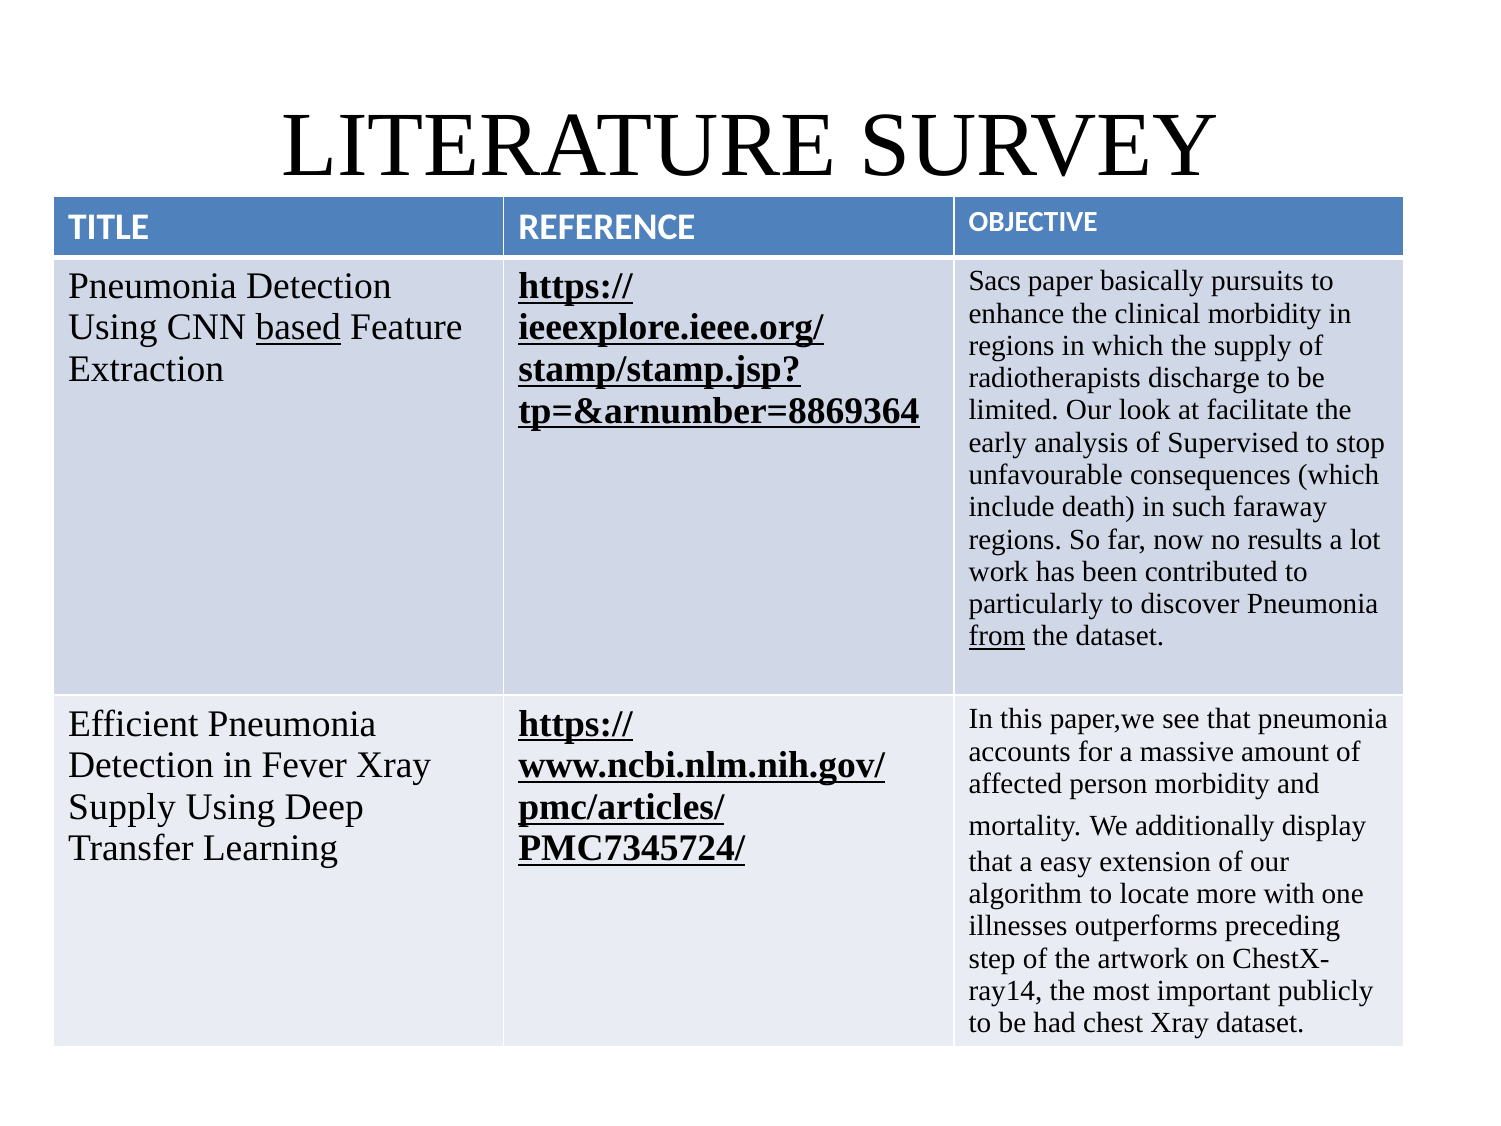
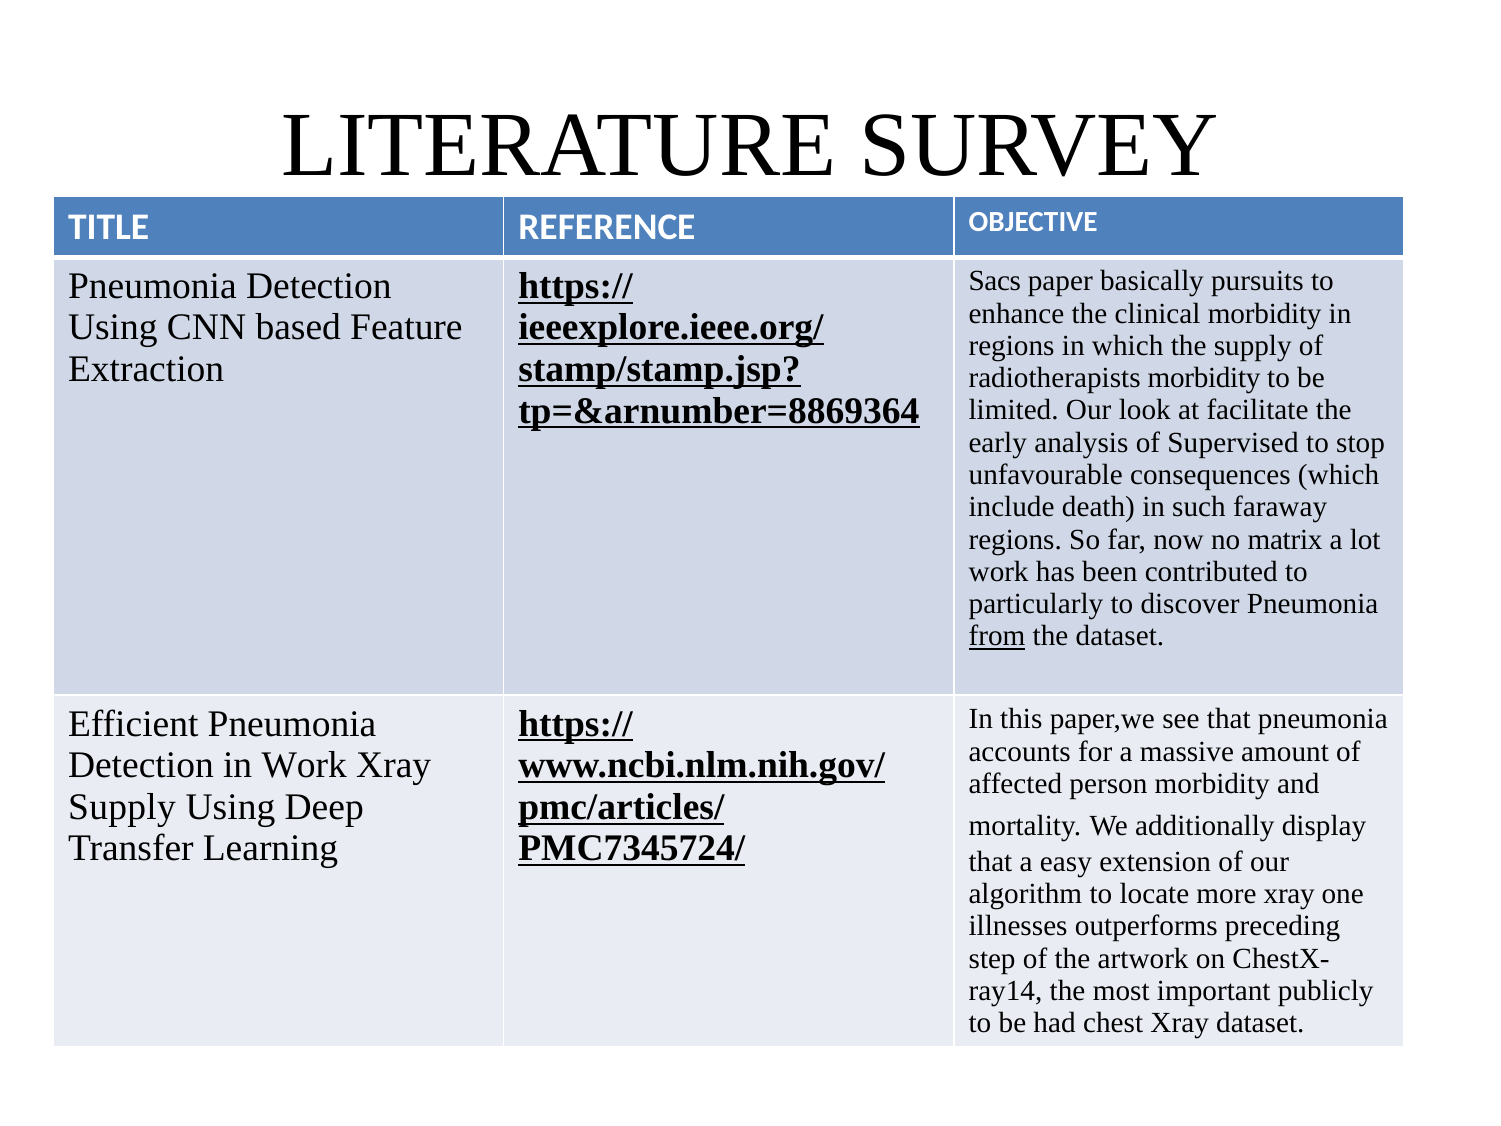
based underline: present -> none
radiotherapists discharge: discharge -> morbidity
results: results -> matrix
in Fever: Fever -> Work
more with: with -> xray
